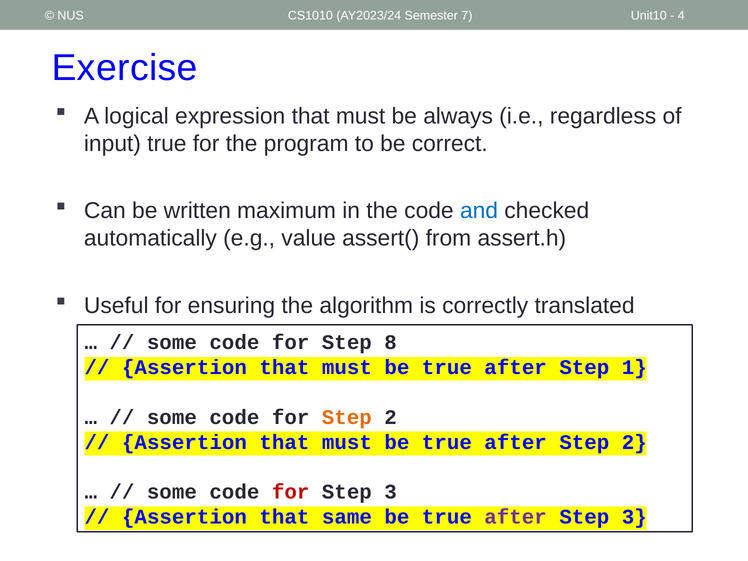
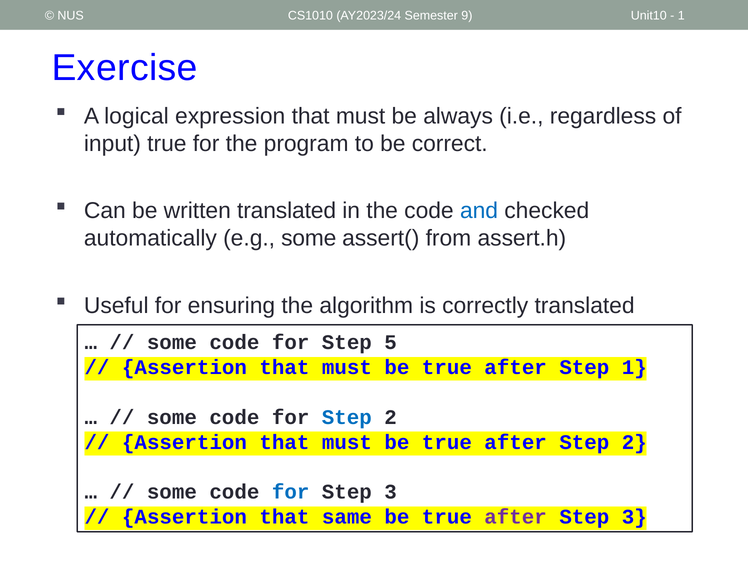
7: 7 -> 9
4 at (681, 16): 4 -> 1
written maximum: maximum -> translated
e.g value: value -> some
8: 8 -> 5
Step at (347, 417) colour: orange -> blue
for at (291, 492) colour: red -> blue
